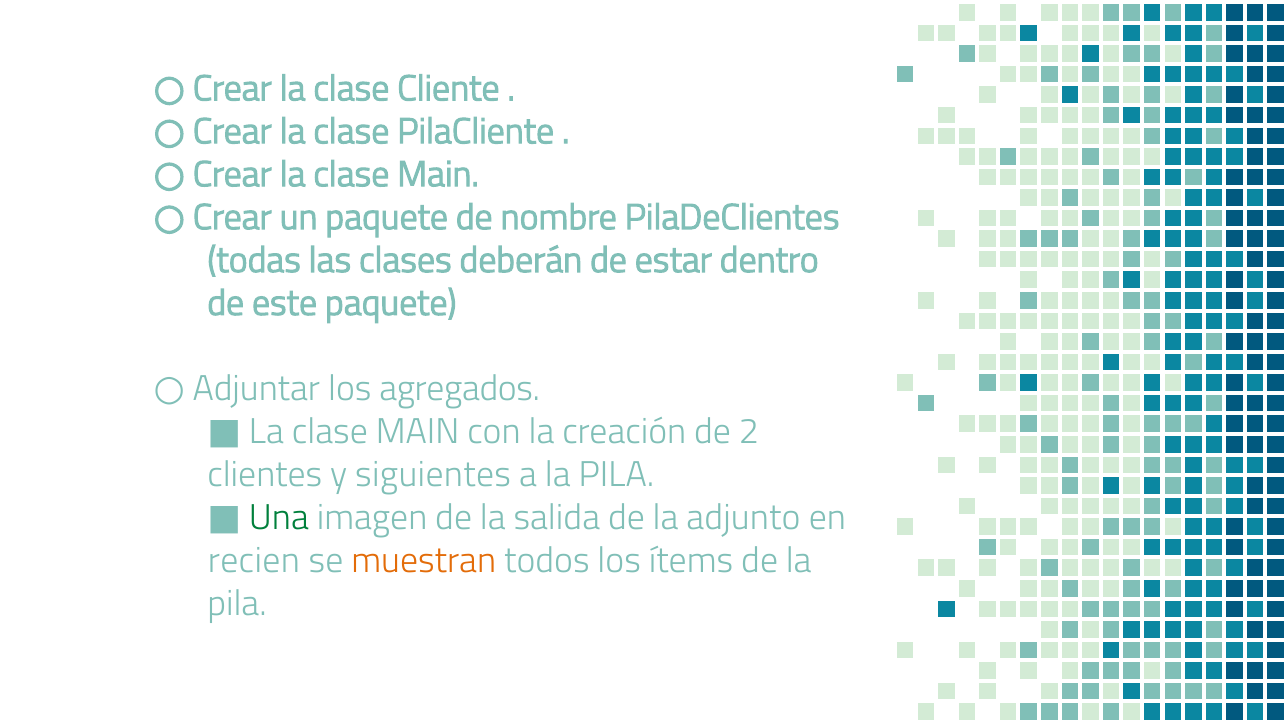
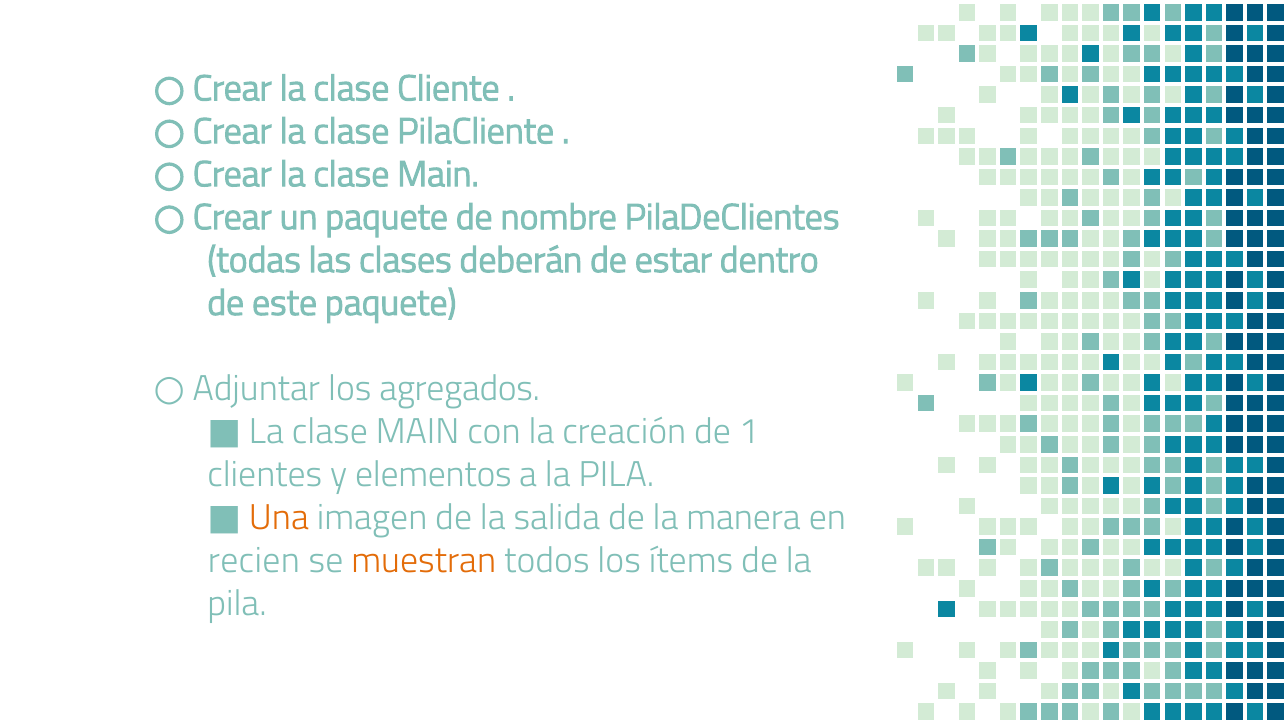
2: 2 -> 1
siguientes: siguientes -> elementos
Una colour: green -> orange
adjunto: adjunto -> manera
